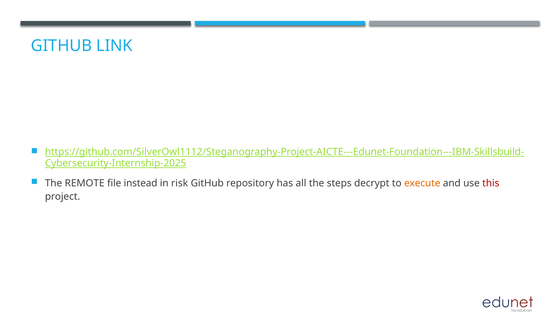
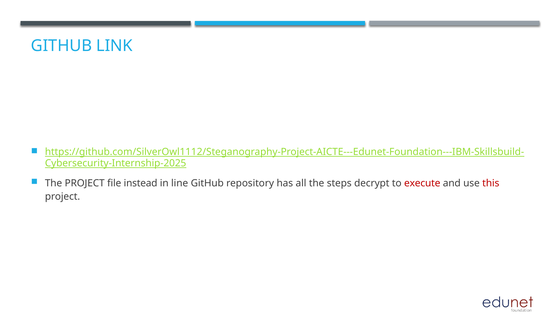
The REMOTE: REMOTE -> PROJECT
risk: risk -> line
execute colour: orange -> red
